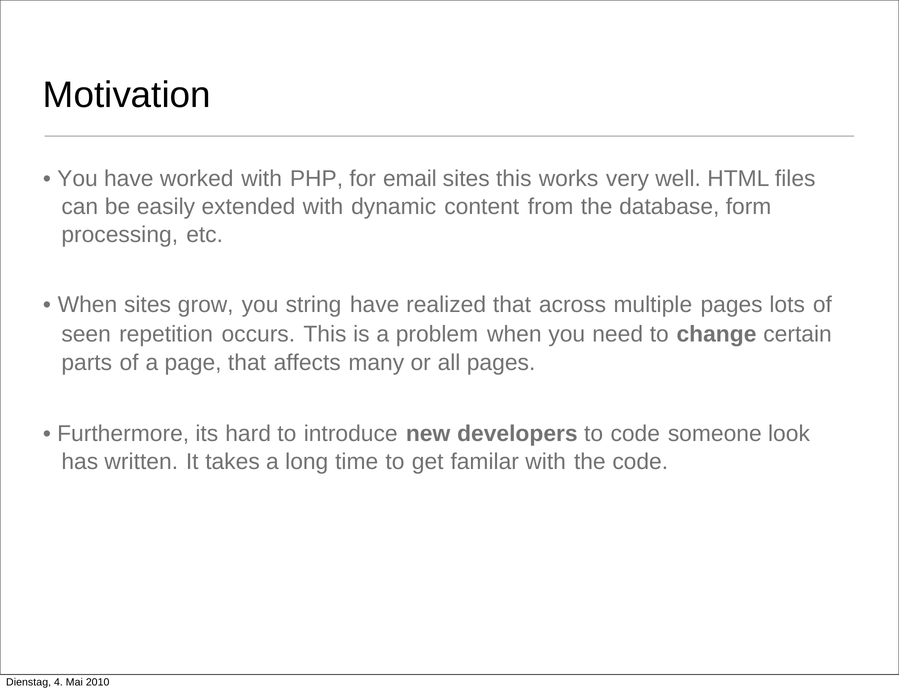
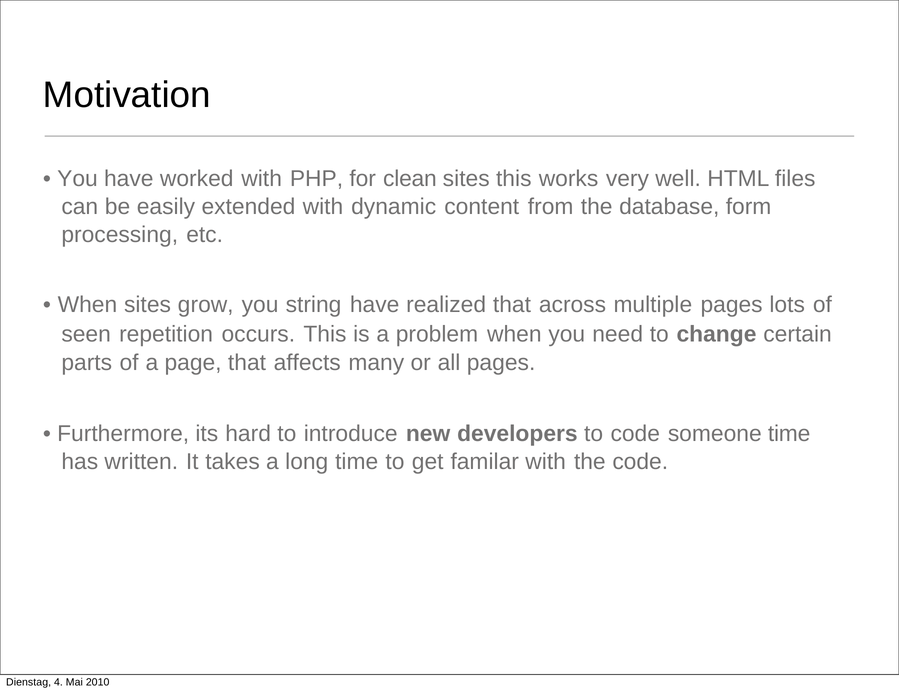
email: email -> clean
someone look: look -> time
